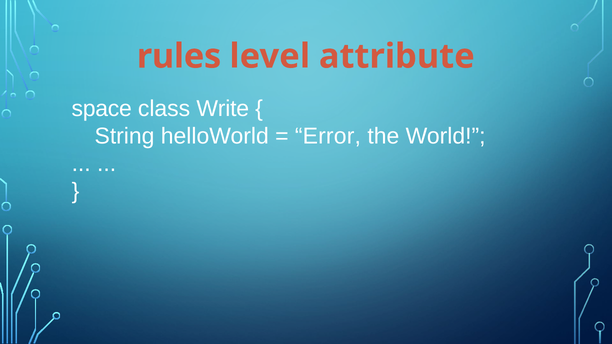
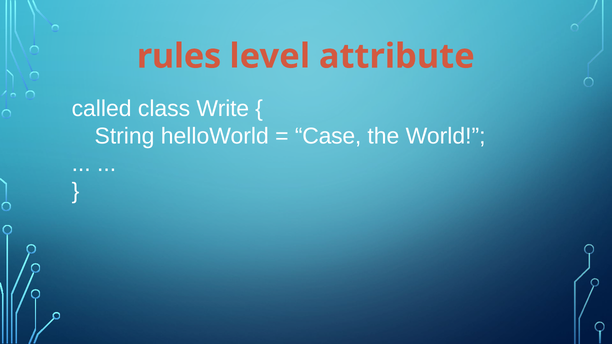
space: space -> called
Error: Error -> Case
